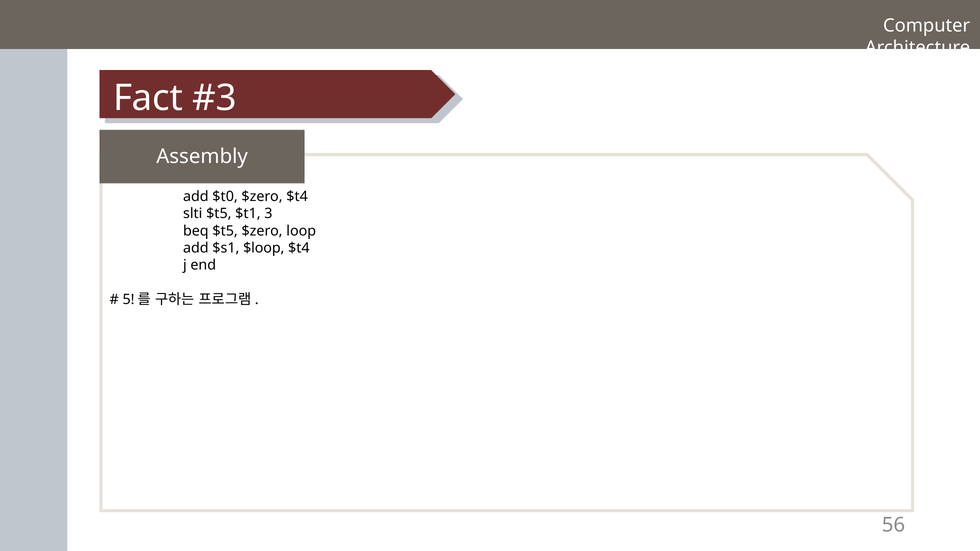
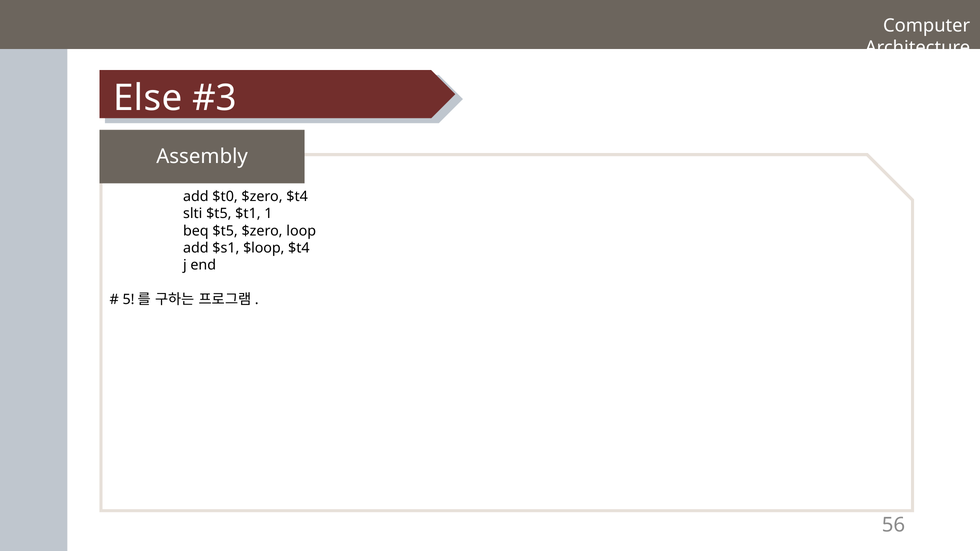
Fact: Fact -> Else
3: 3 -> 1
